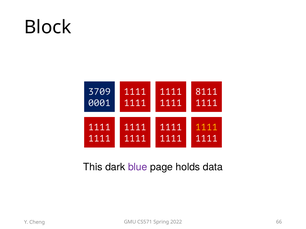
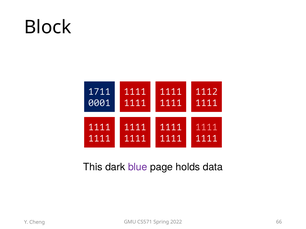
3709: 3709 -> 1711
8111: 8111 -> 1112
1111 at (207, 128) colour: yellow -> pink
